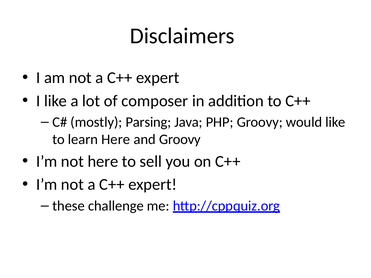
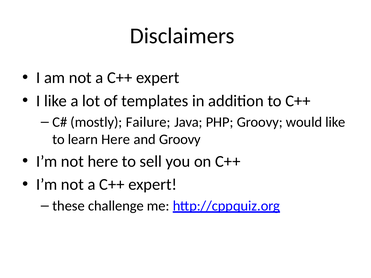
composer: composer -> templates
Parsing: Parsing -> Failure
